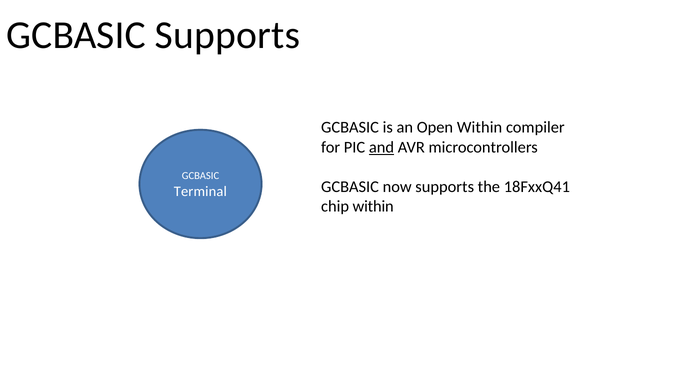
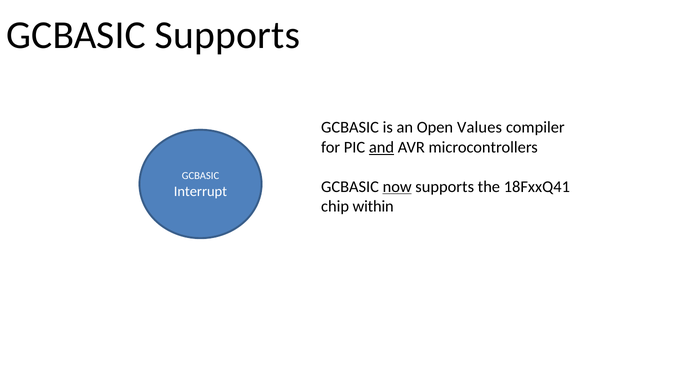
Open Within: Within -> Values
now underline: none -> present
Terminal: Terminal -> Interrupt
